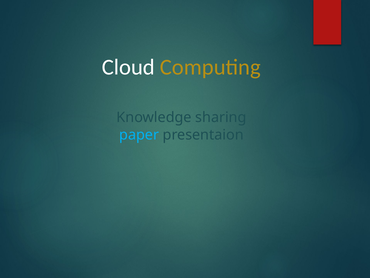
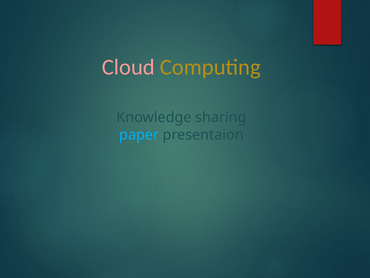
Cloud colour: white -> pink
